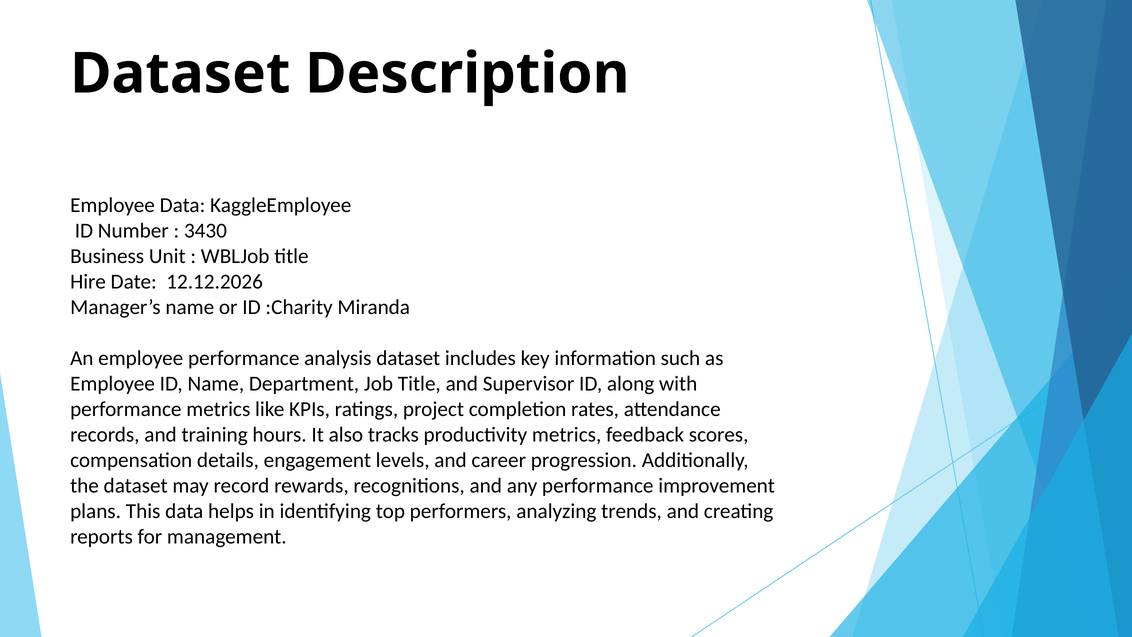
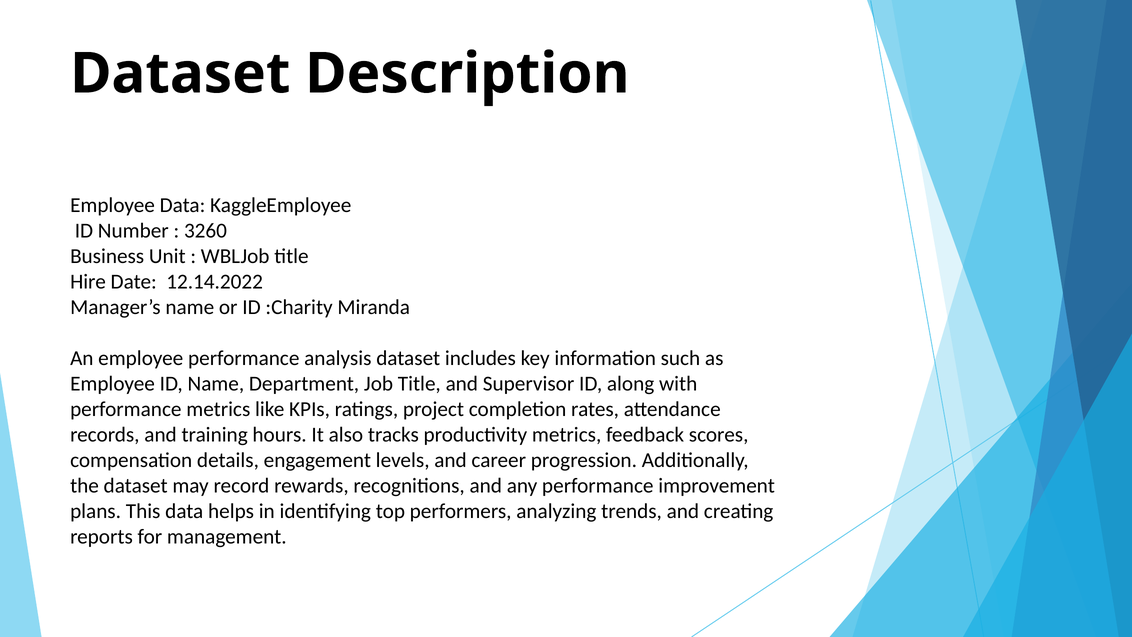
3430: 3430 -> 3260
12.12.2026: 12.12.2026 -> 12.14.2022
